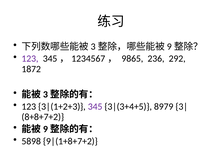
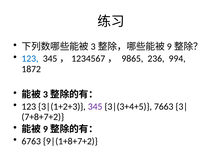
123 at (30, 58) colour: purple -> blue
292: 292 -> 994
8979: 8979 -> 7663
8+8+7+2: 8+8+7+2 -> 7+8+7+2
5898: 5898 -> 6763
